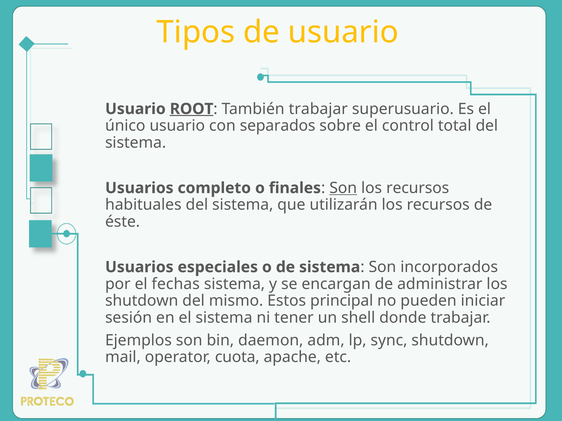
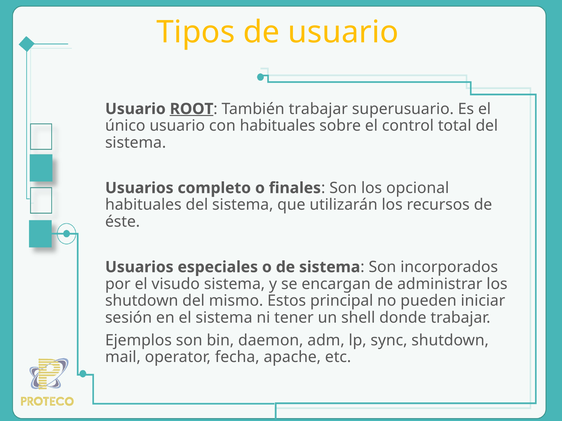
con separados: separados -> habituales
Son at (343, 188) underline: present -> none
recursos at (418, 188): recursos -> opcional
fechas: fechas -> visudo
cuota: cuota -> fecha
